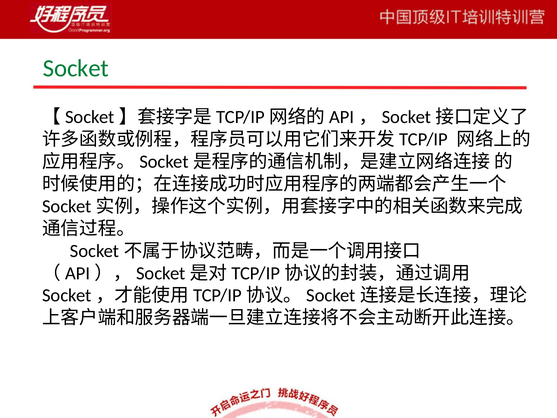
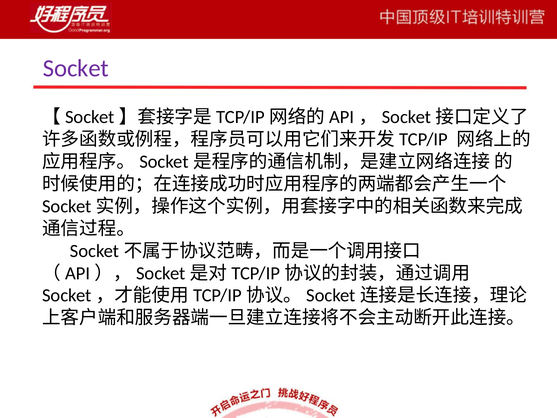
Socket colour: green -> purple
